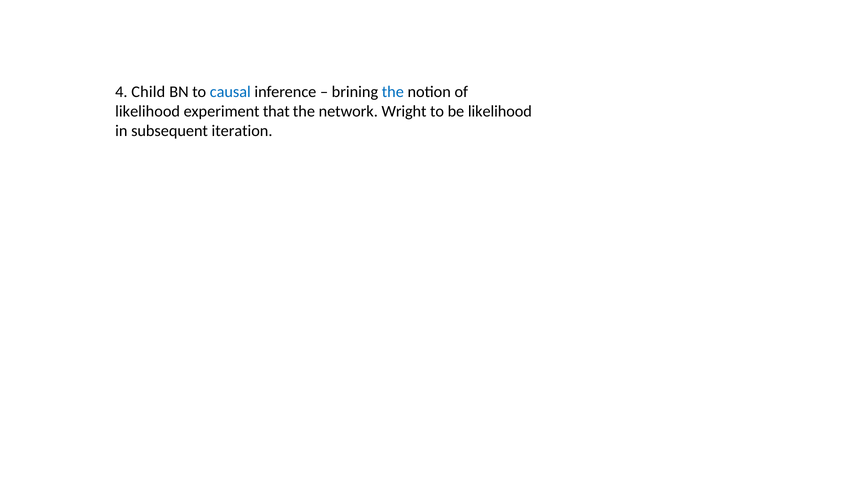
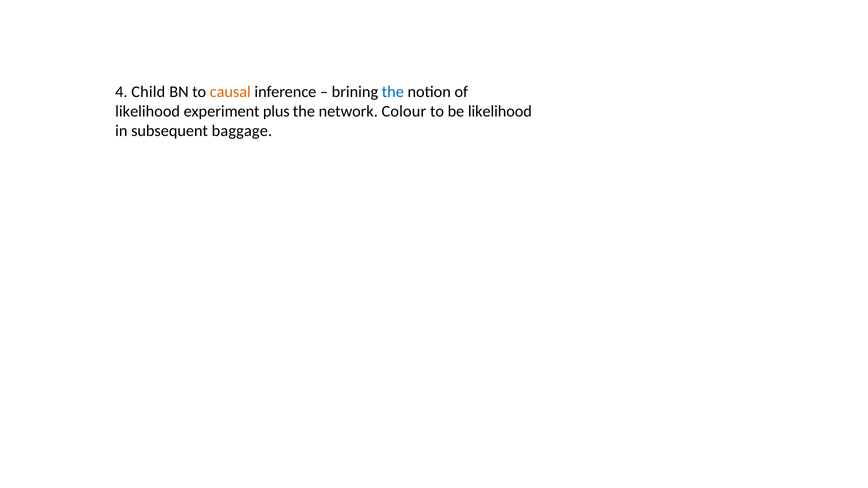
causal colour: blue -> orange
that: that -> plus
Wright: Wright -> Colour
iteration: iteration -> baggage
